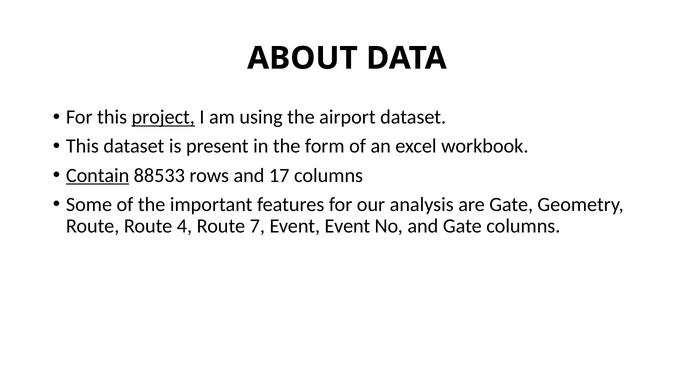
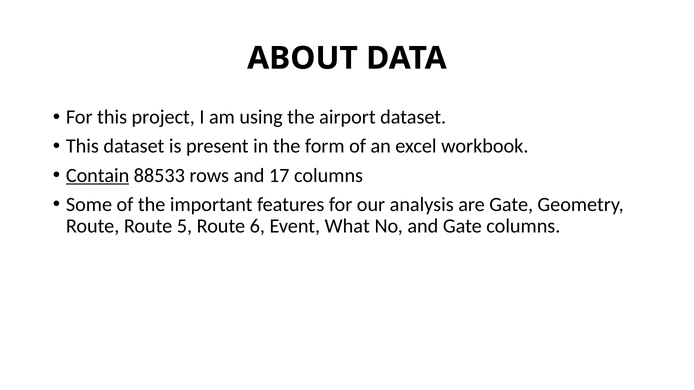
project underline: present -> none
4: 4 -> 5
7: 7 -> 6
Event Event: Event -> What
